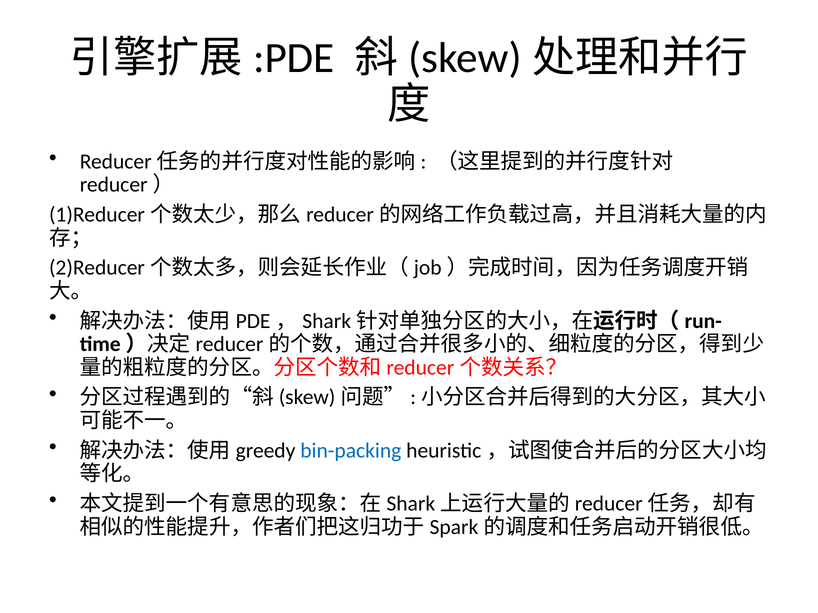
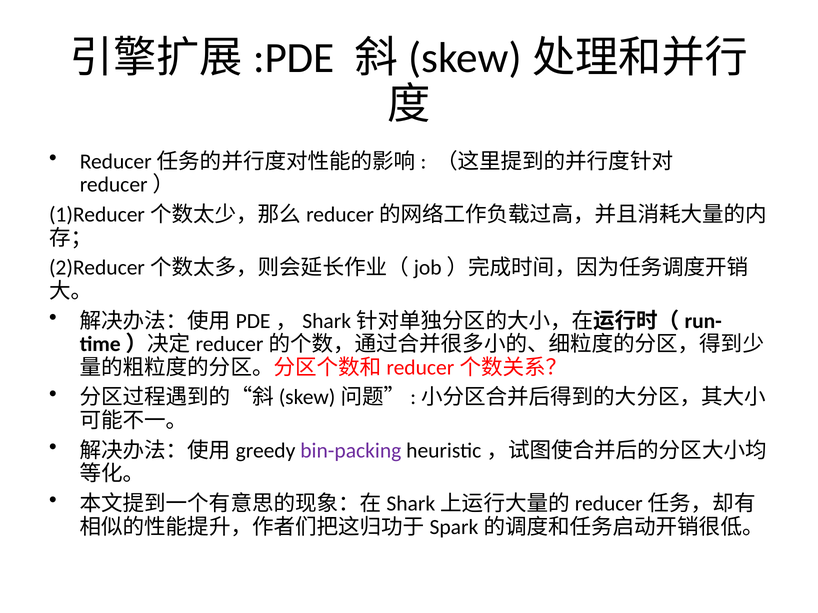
bin-packing colour: blue -> purple
